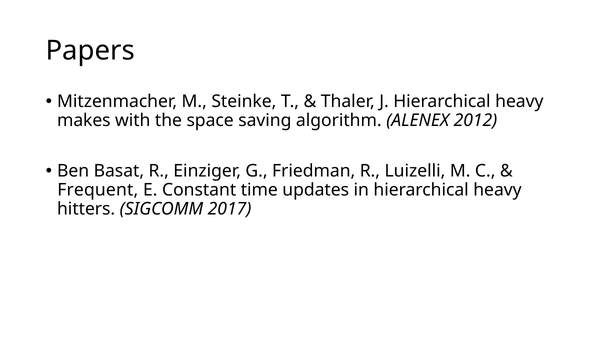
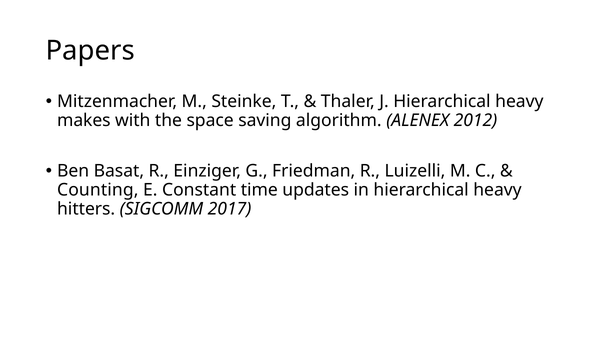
Frequent: Frequent -> Counting
